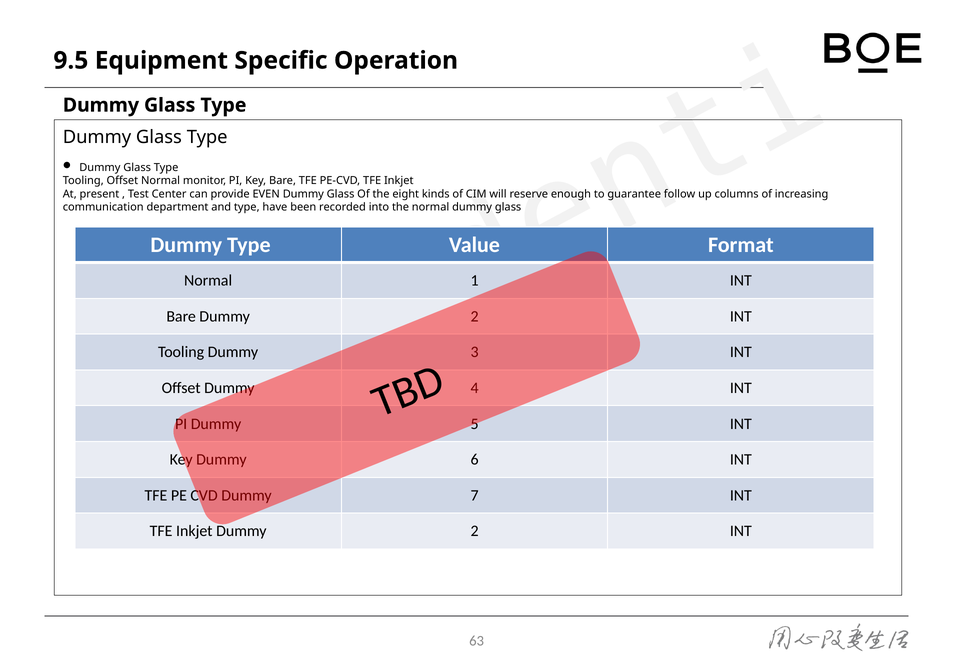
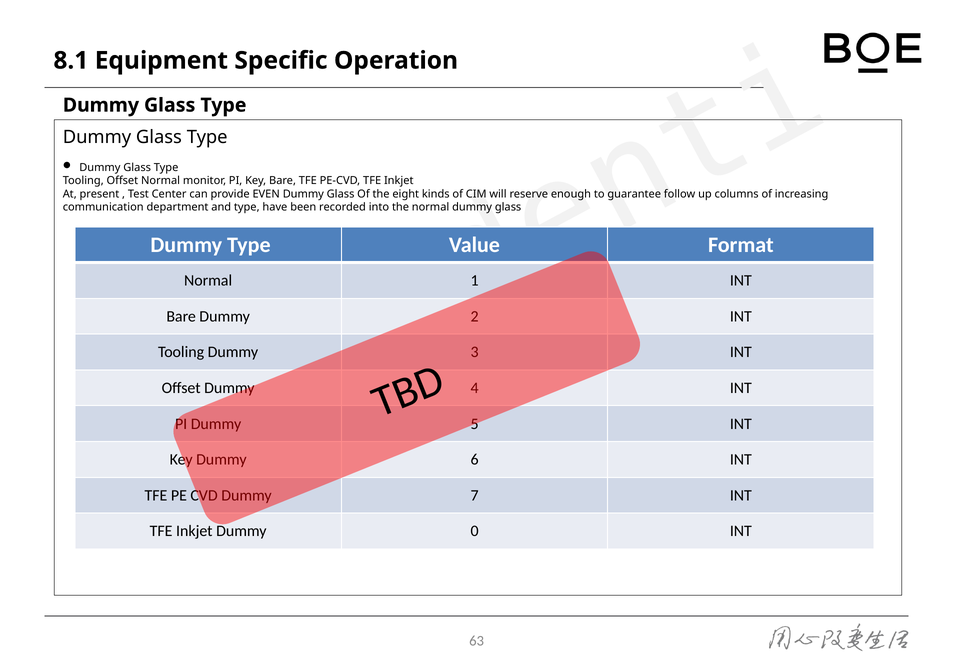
9.5: 9.5 -> 8.1
2 at (475, 531): 2 -> 0
